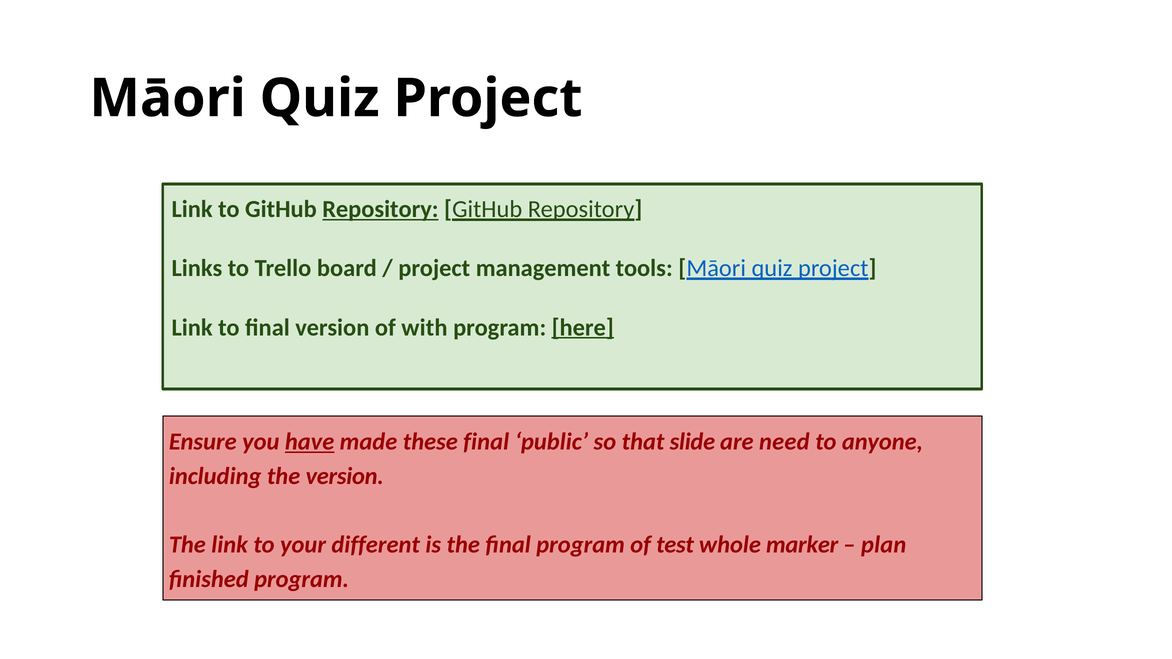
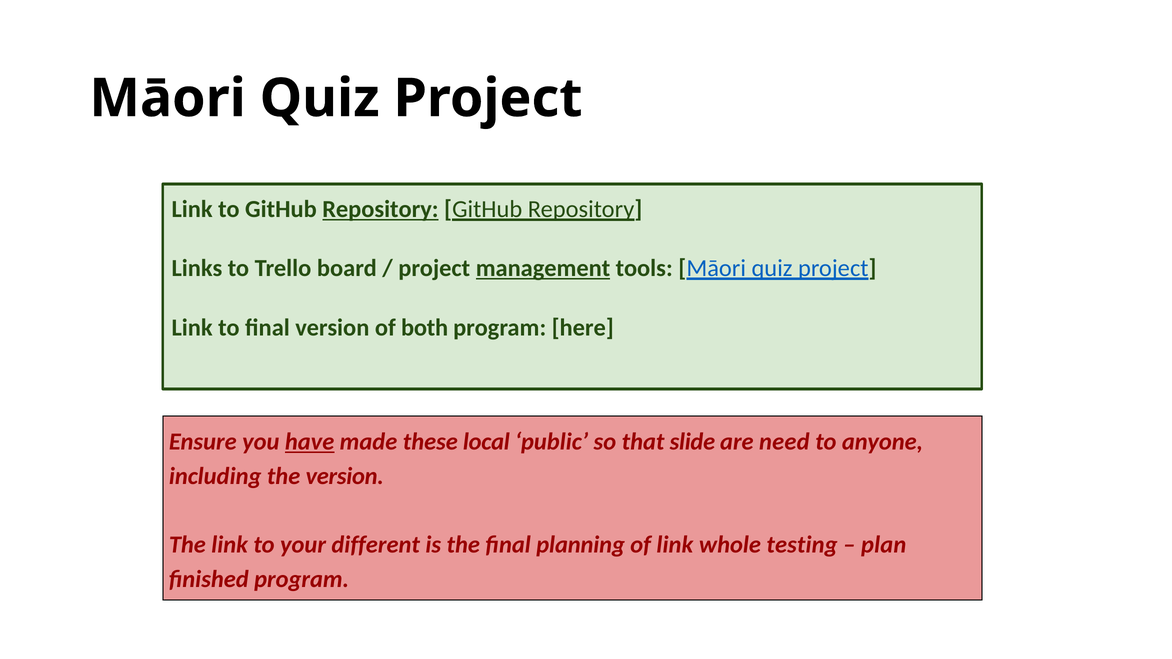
management underline: none -> present
with: with -> both
here underline: present -> none
these final: final -> local
final program: program -> planning
of test: test -> link
marker: marker -> testing
